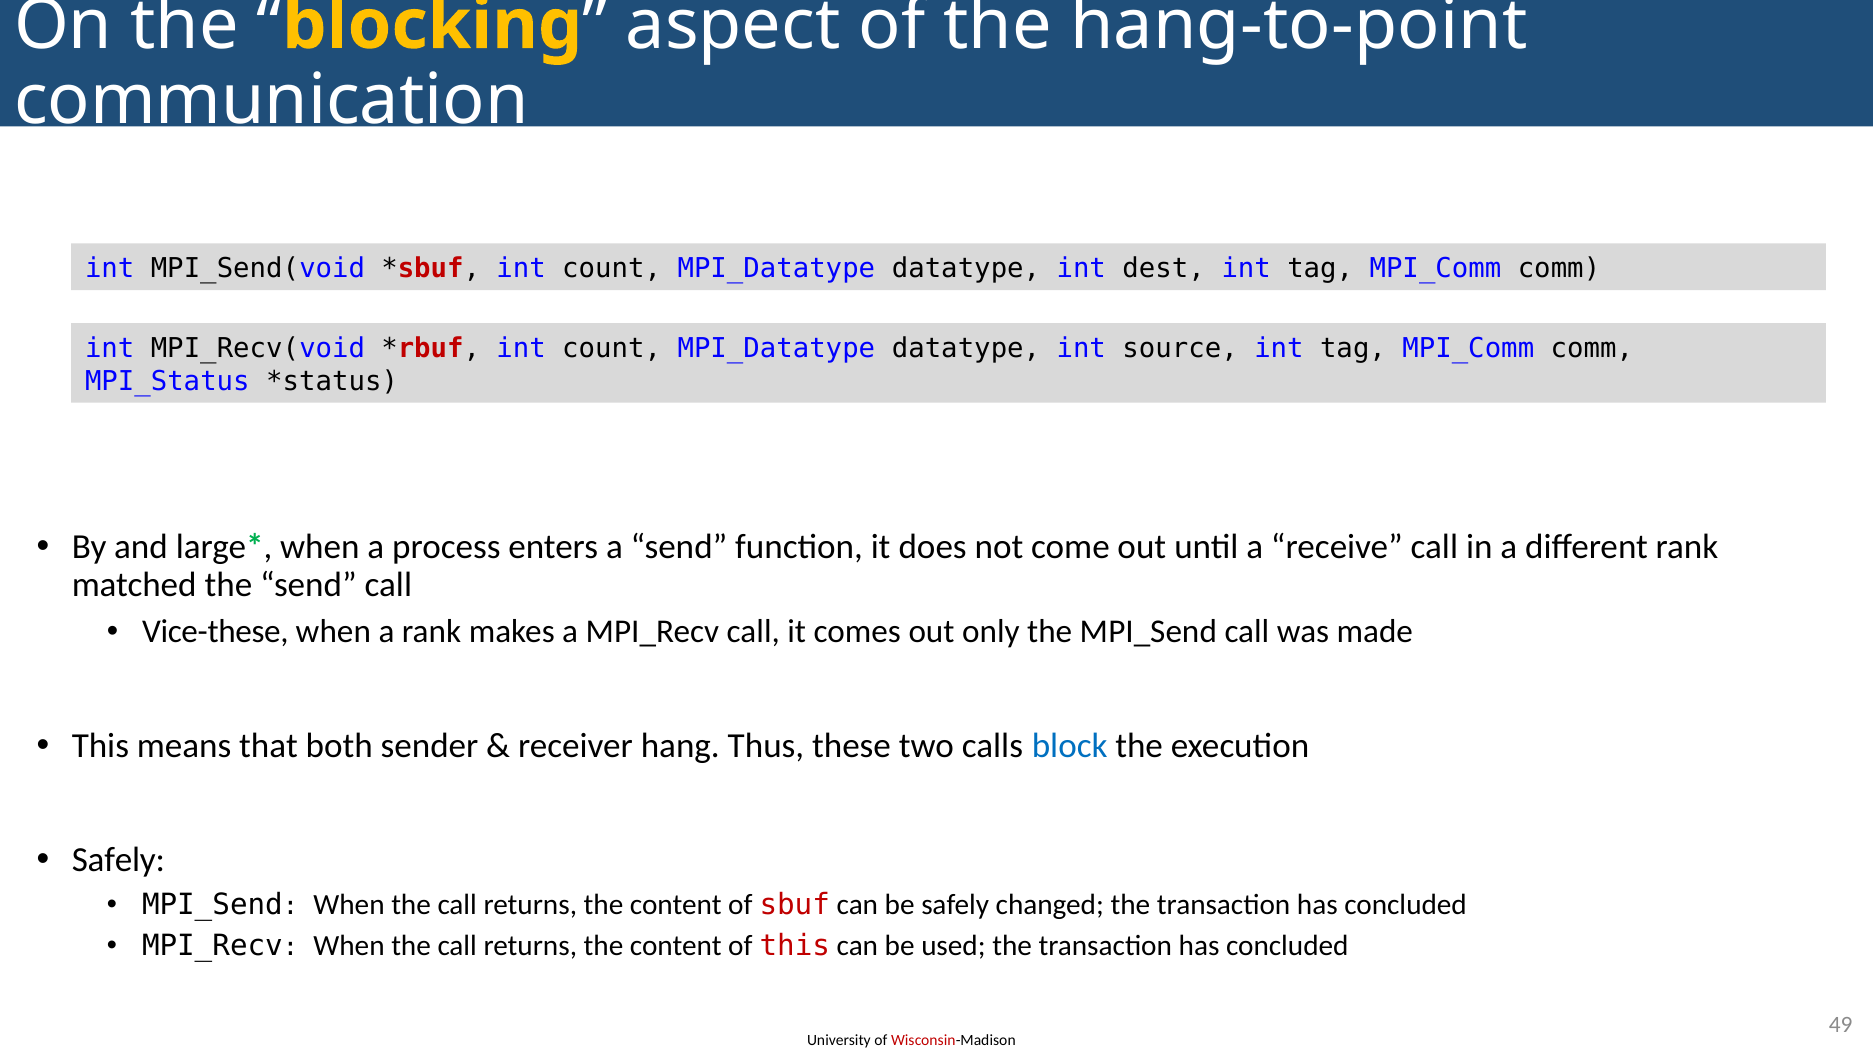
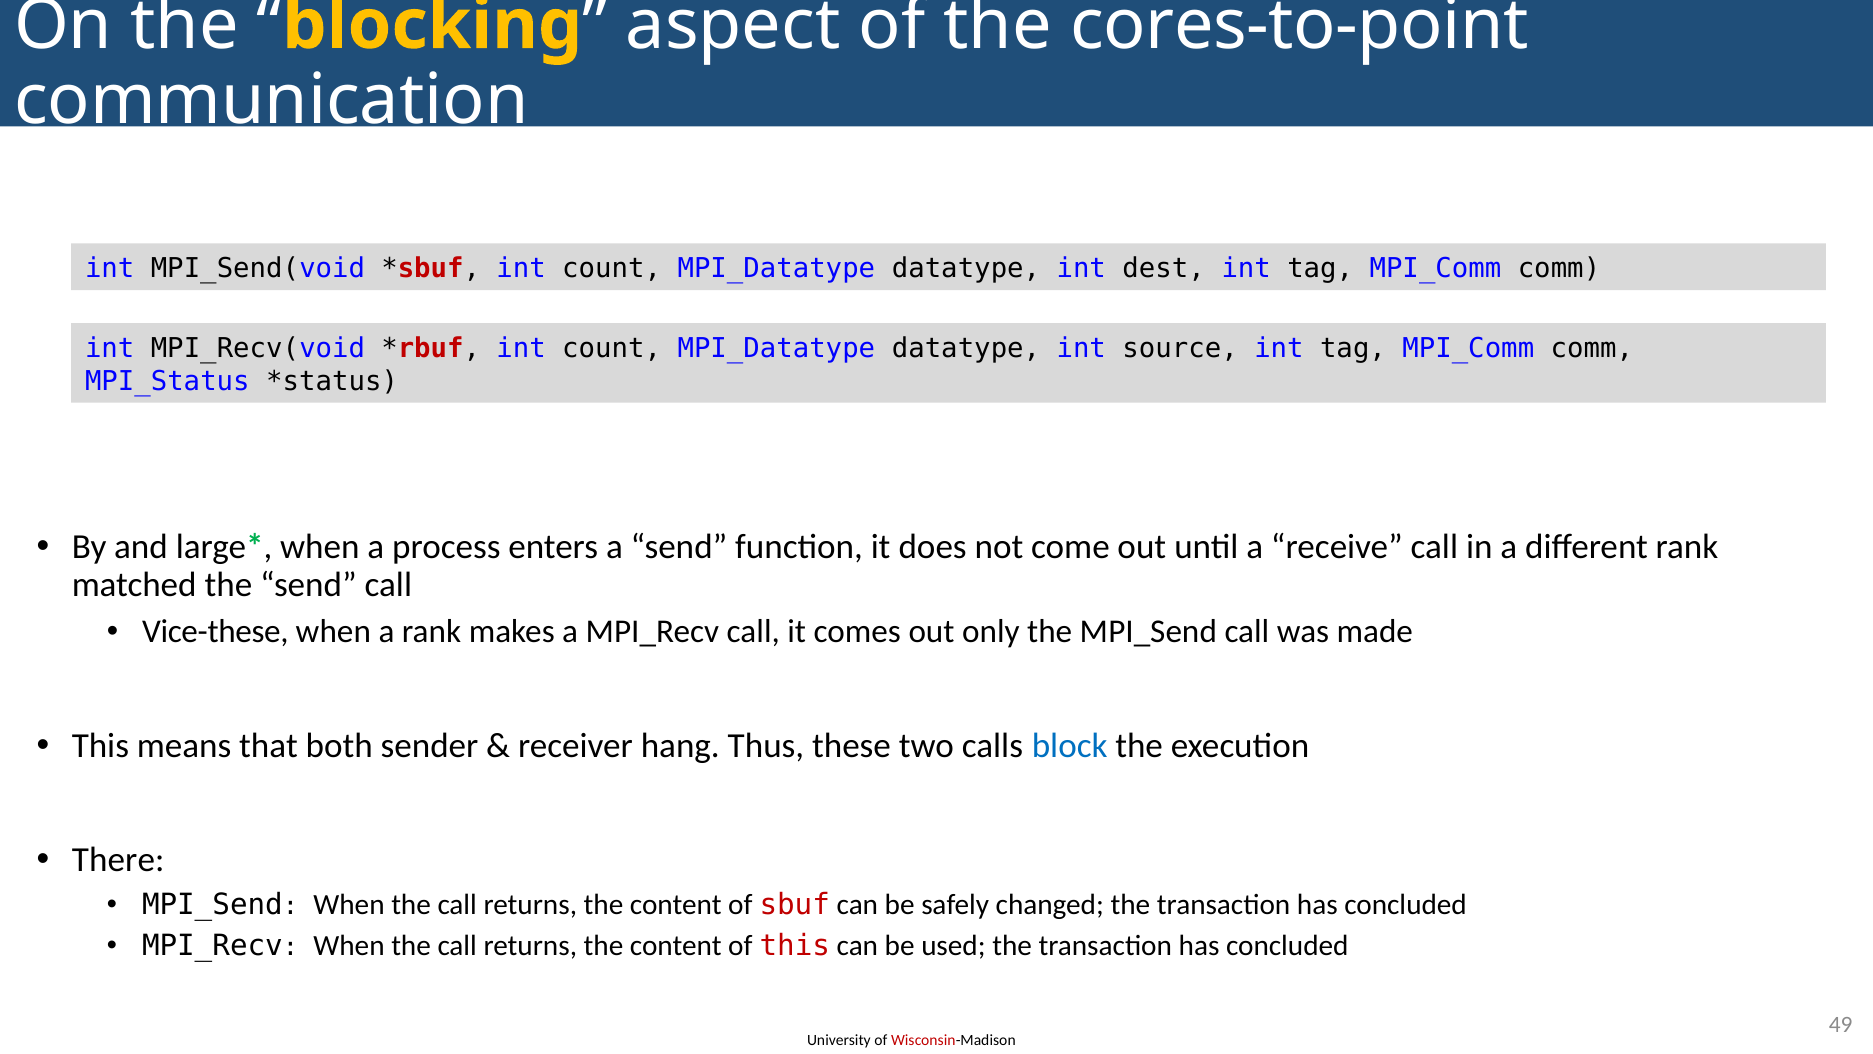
hang-to-point: hang-to-point -> cores-to-point
Safely at (118, 860): Safely -> There
